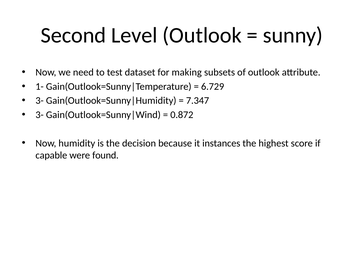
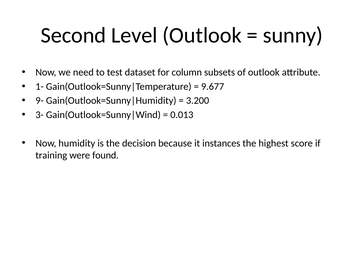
making: making -> column
6.729: 6.729 -> 9.677
3- at (40, 101): 3- -> 9-
7.347: 7.347 -> 3.200
0.872: 0.872 -> 0.013
capable: capable -> training
